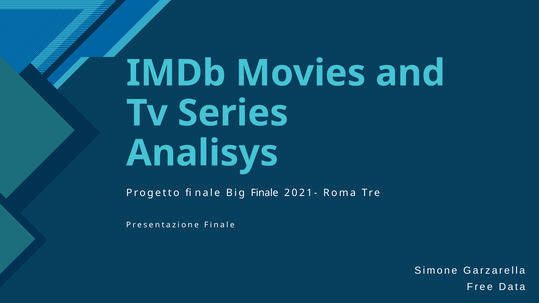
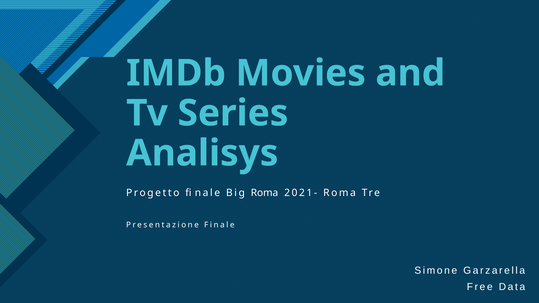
Big Finale: Finale -> Roma
